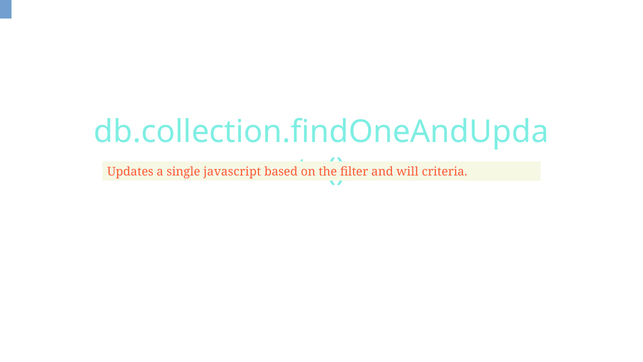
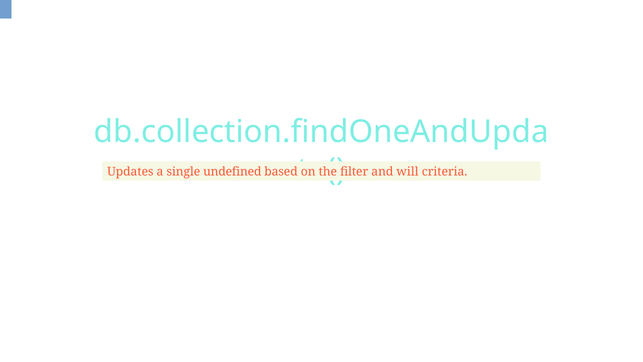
javascript: javascript -> undefined
